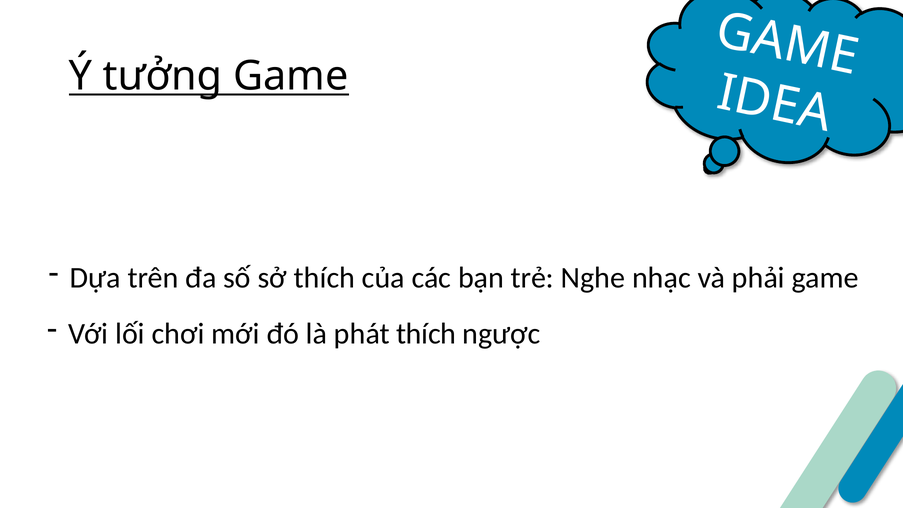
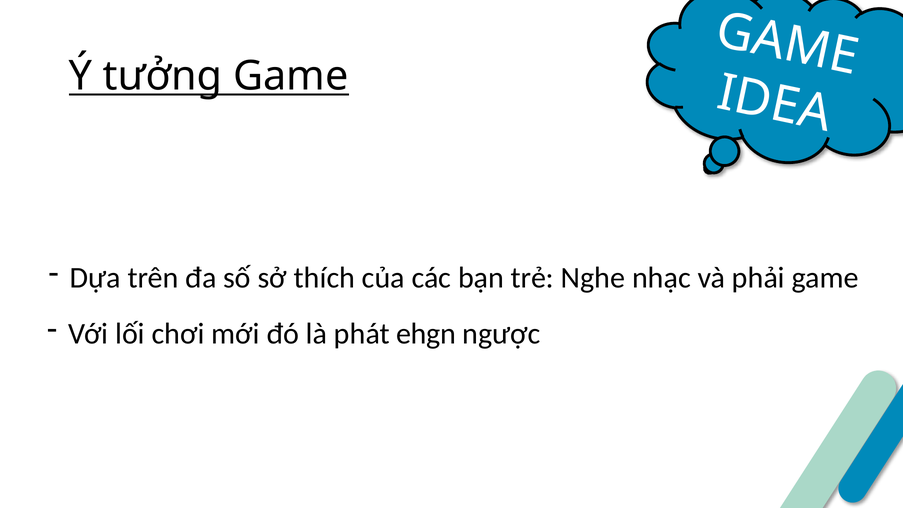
phát thích: thích -> ehgn
